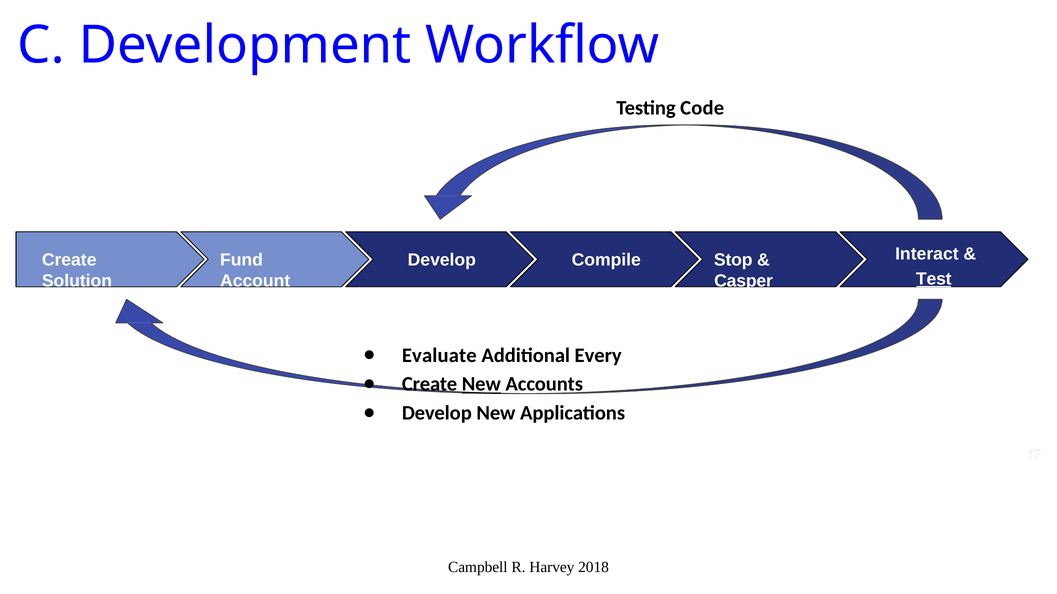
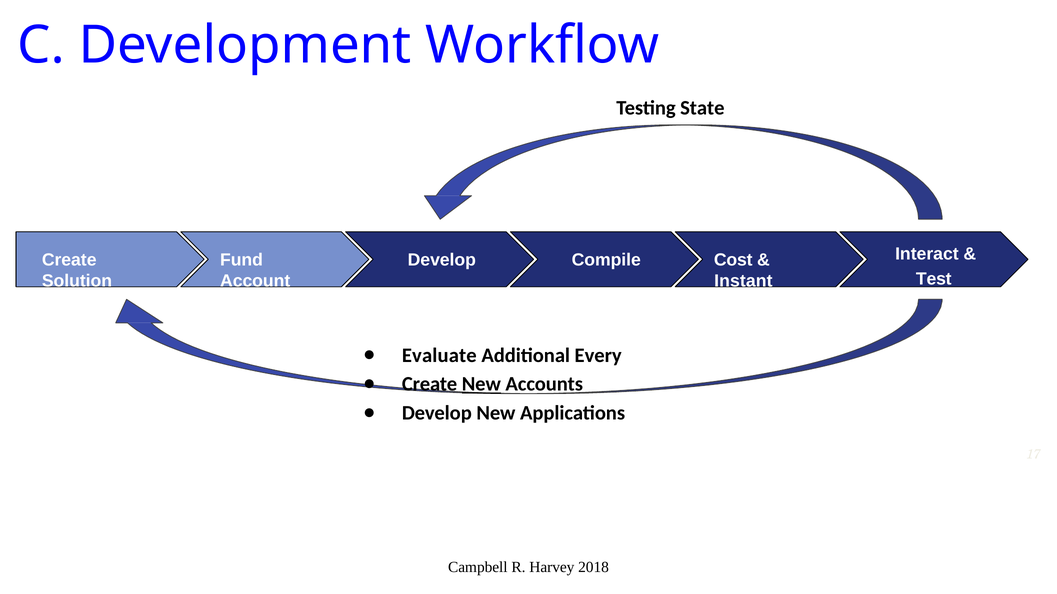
Code: Code -> State
Stop: Stop -> Cost
Test underline: present -> none
Casper: Casper -> Instant
